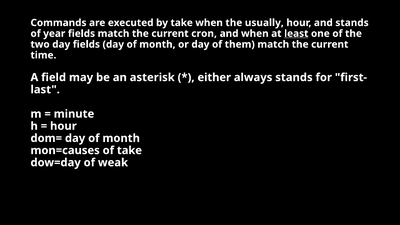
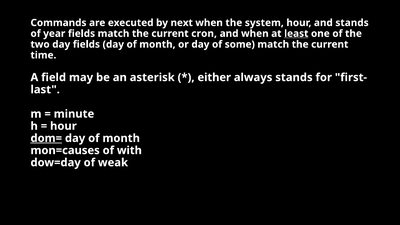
by take: take -> next
usually: usually -> system
them: them -> some
dom= underline: none -> present
of take: take -> with
